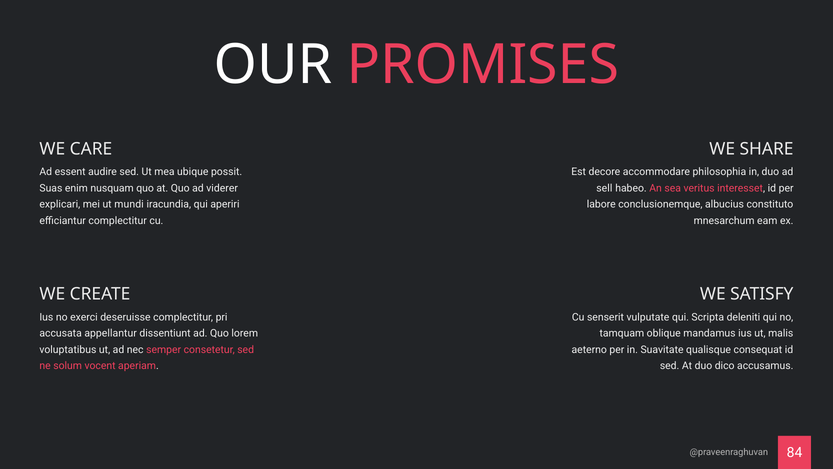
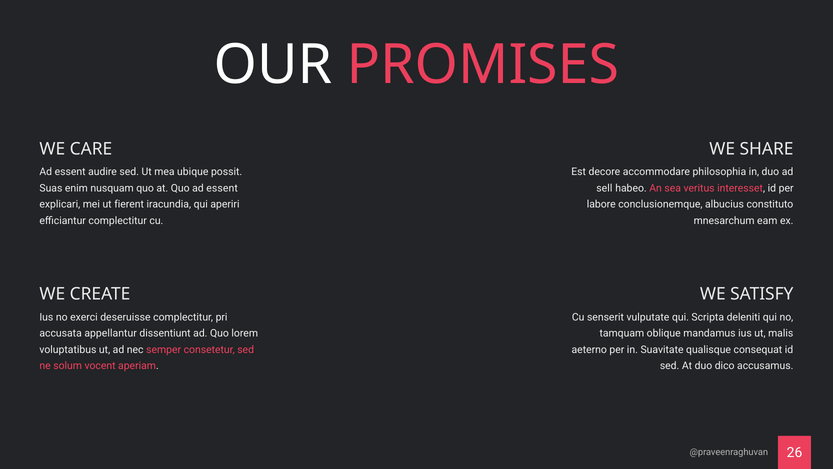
Quo ad viderer: viderer -> essent
mundi: mundi -> fierent
84: 84 -> 26
